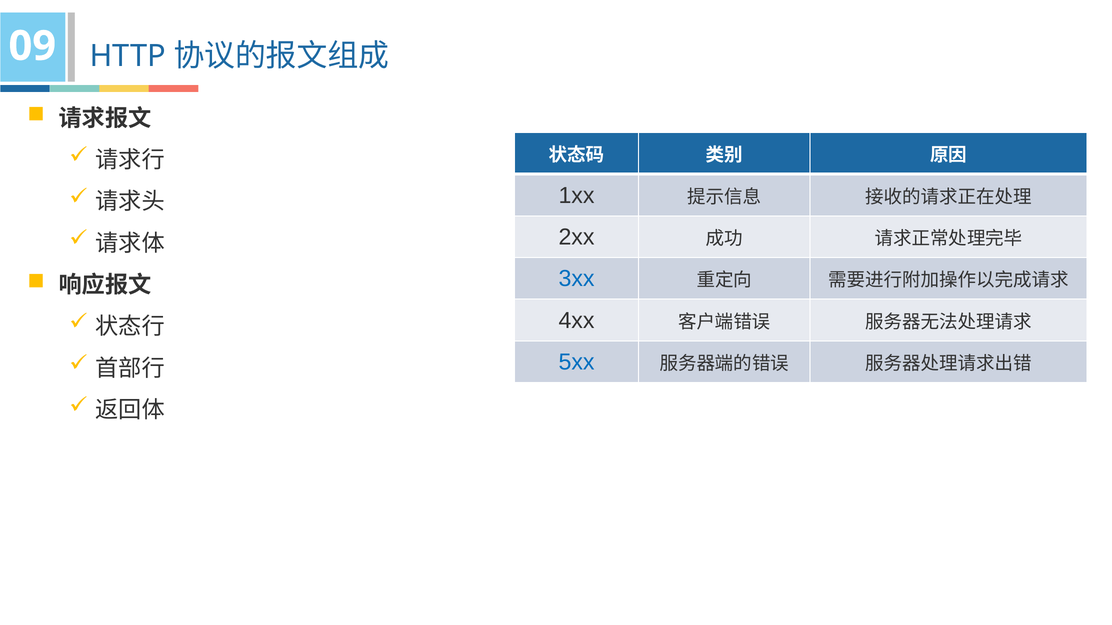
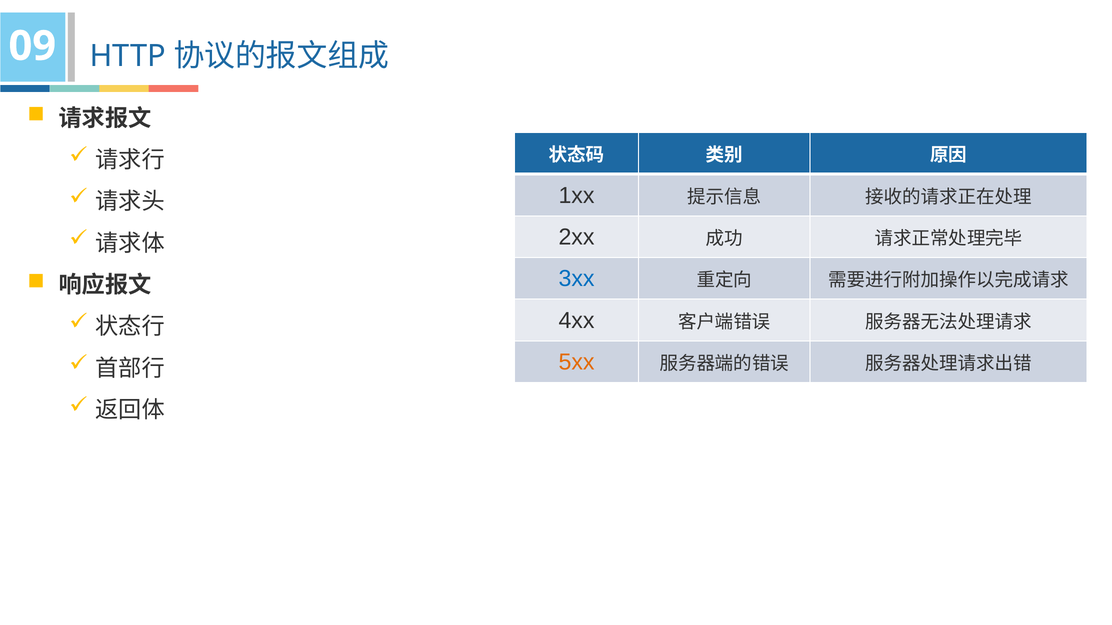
5xx colour: blue -> orange
